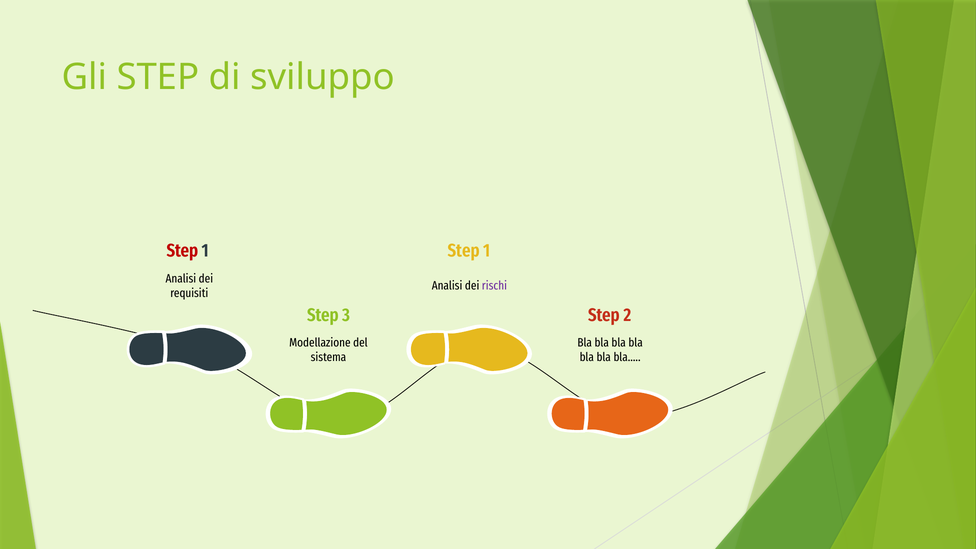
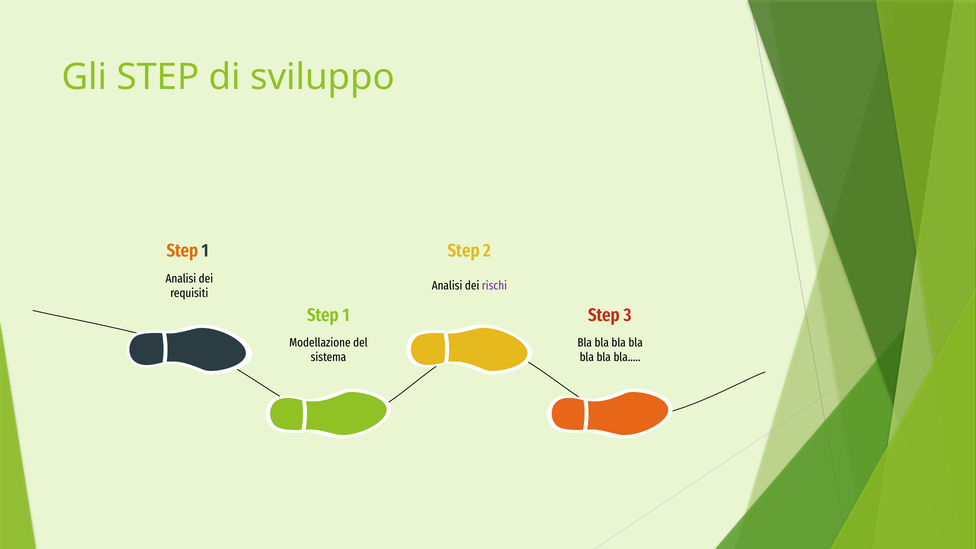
Step at (182, 251) colour: red -> orange
1 at (487, 251): 1 -> 2
3 at (346, 315): 3 -> 1
2: 2 -> 3
